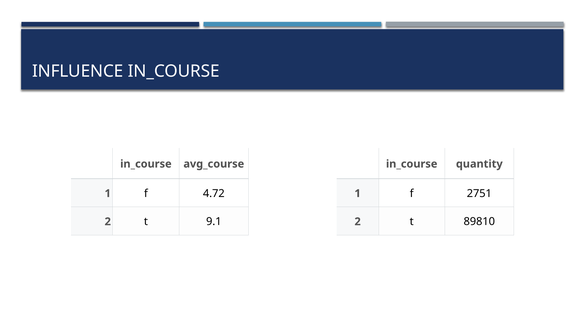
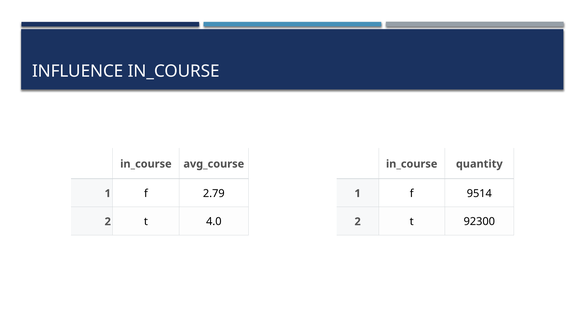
4.72: 4.72 -> 2.79
2751: 2751 -> 9514
9.1: 9.1 -> 4.0
89810: 89810 -> 92300
